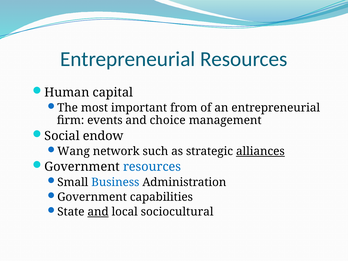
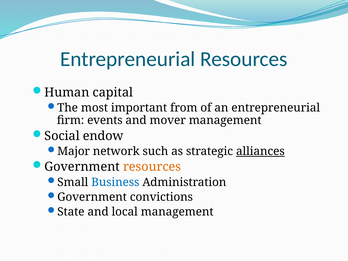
choice: choice -> mover
Wang: Wang -> Major
resources at (152, 167) colour: blue -> orange
capabilities: capabilities -> convictions
and at (98, 212) underline: present -> none
local sociocultural: sociocultural -> management
